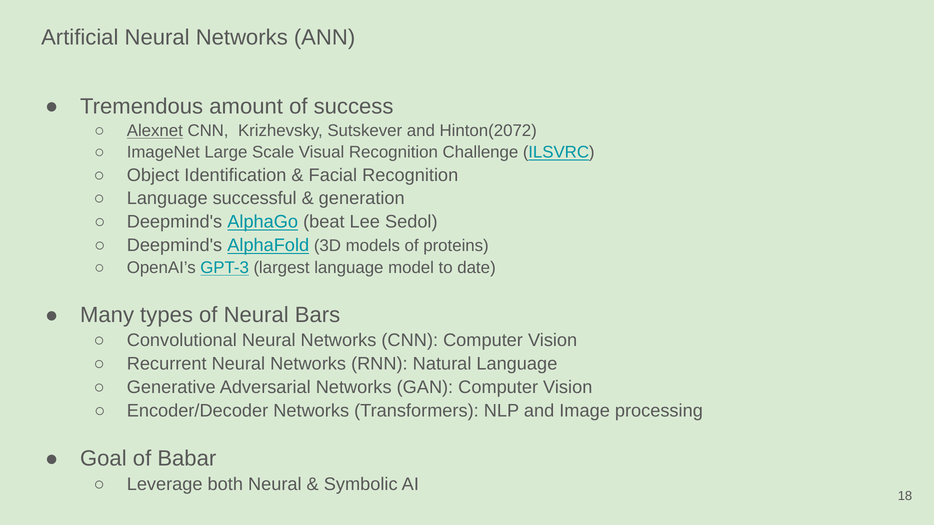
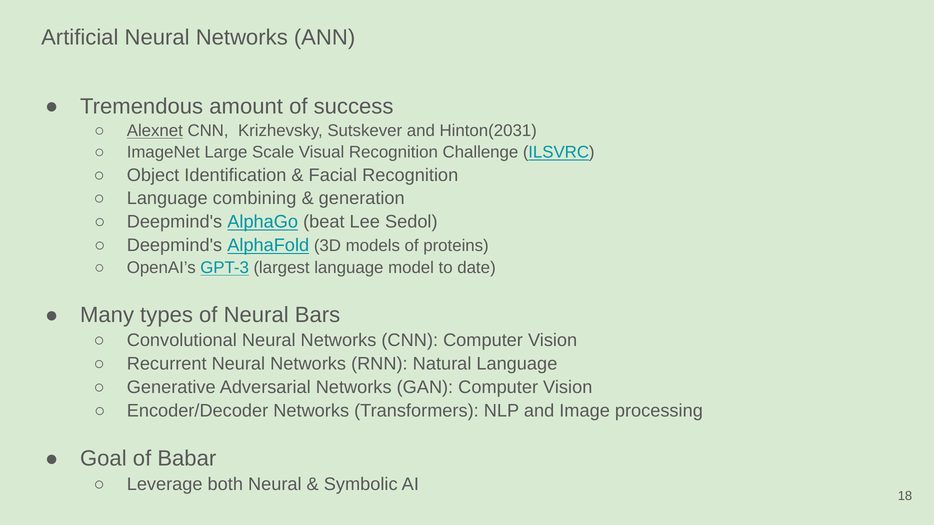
Hinton(2072: Hinton(2072 -> Hinton(2031
successful: successful -> combining
